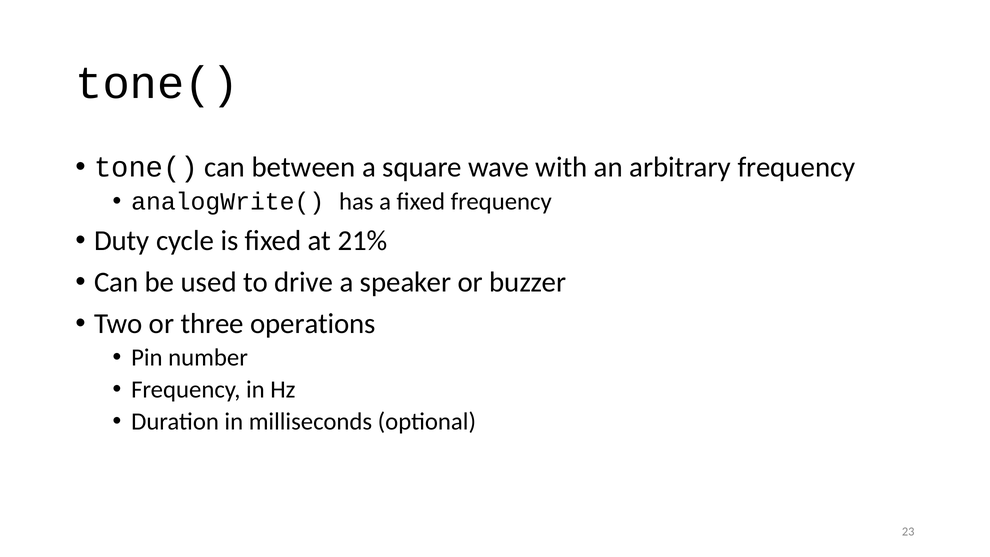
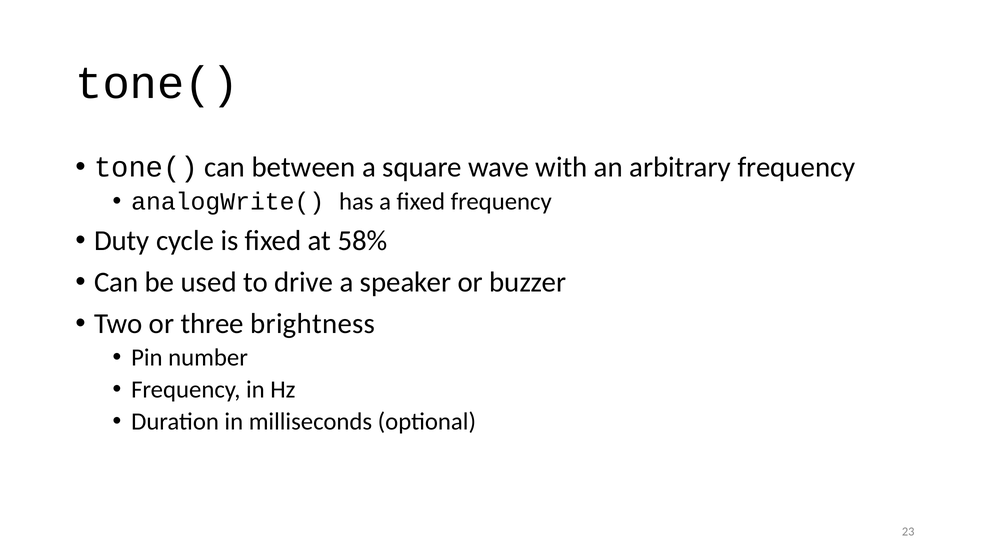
21%: 21% -> 58%
operations: operations -> brightness
